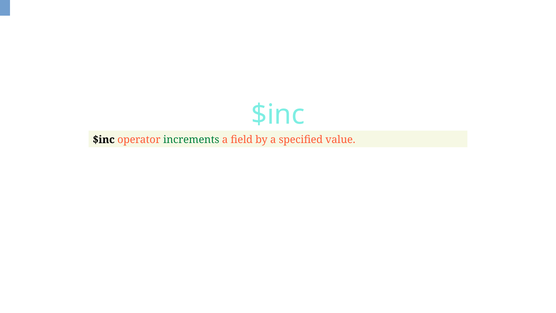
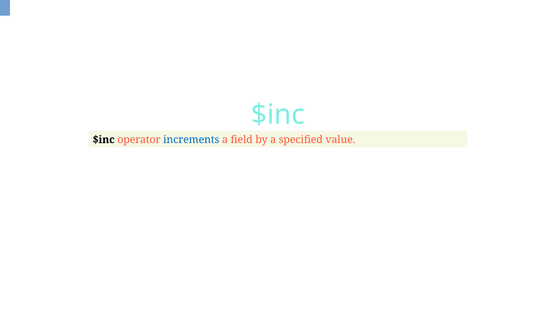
increments colour: green -> blue
